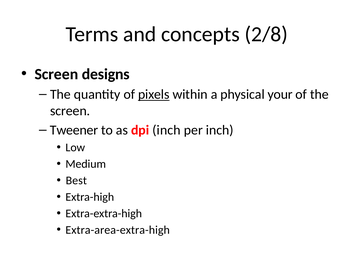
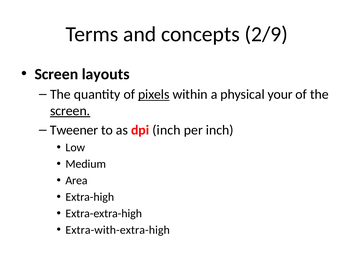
2/8: 2/8 -> 2/9
designs: designs -> layouts
screen at (70, 111) underline: none -> present
Best: Best -> Area
Extra-area-extra-high: Extra-area-extra-high -> Extra-with-extra-high
